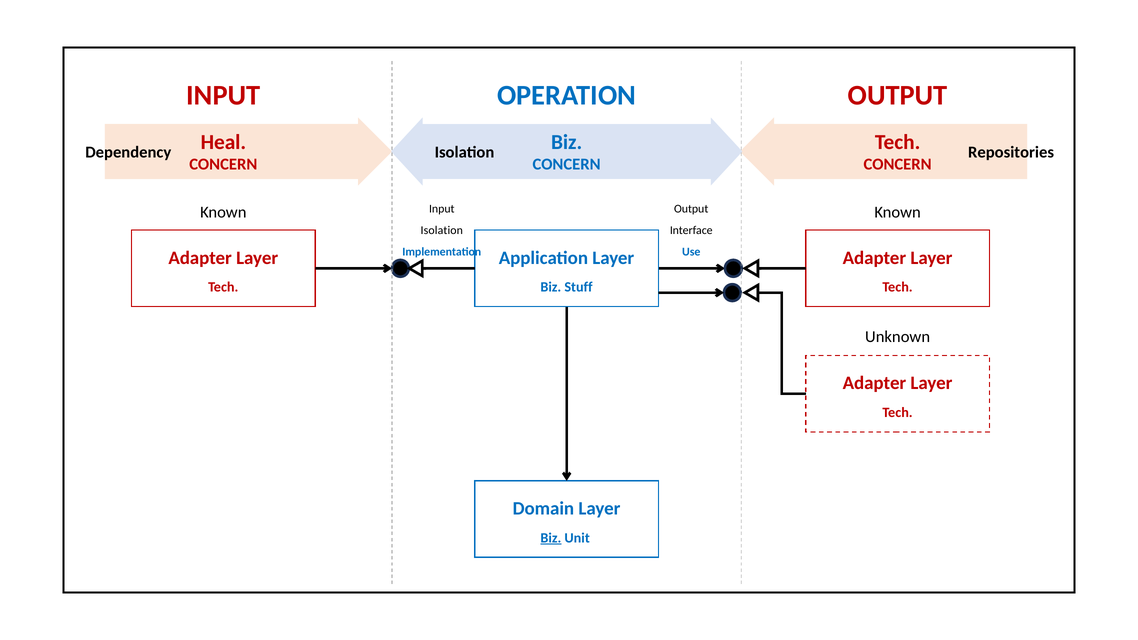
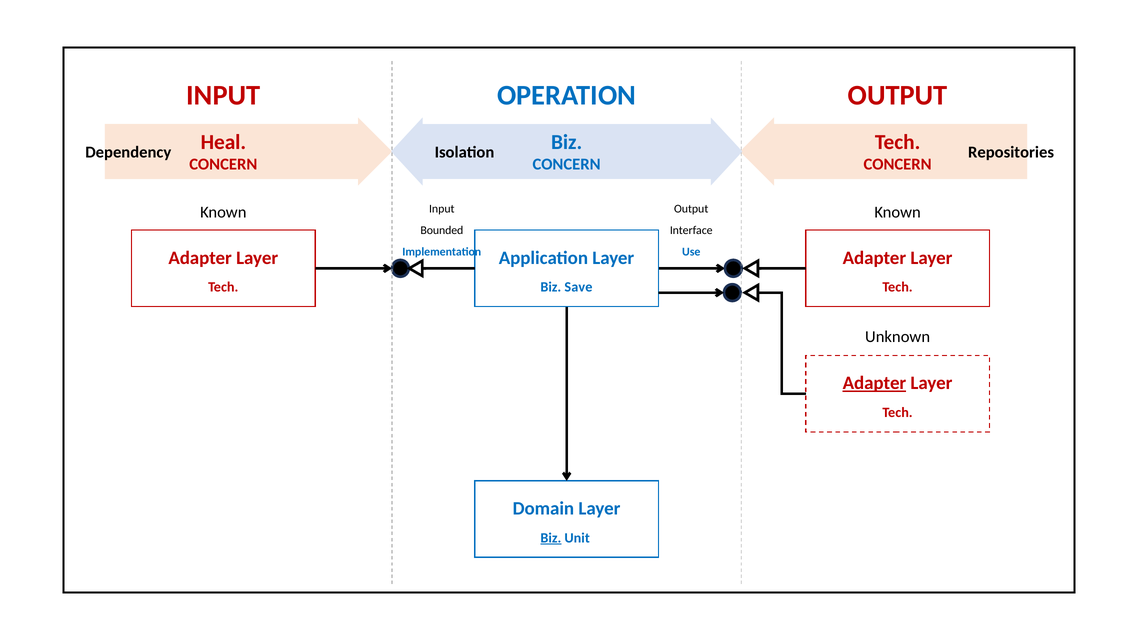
Isolation at (442, 230): Isolation -> Bounded
Stuff: Stuff -> Save
Adapter at (874, 383) underline: none -> present
